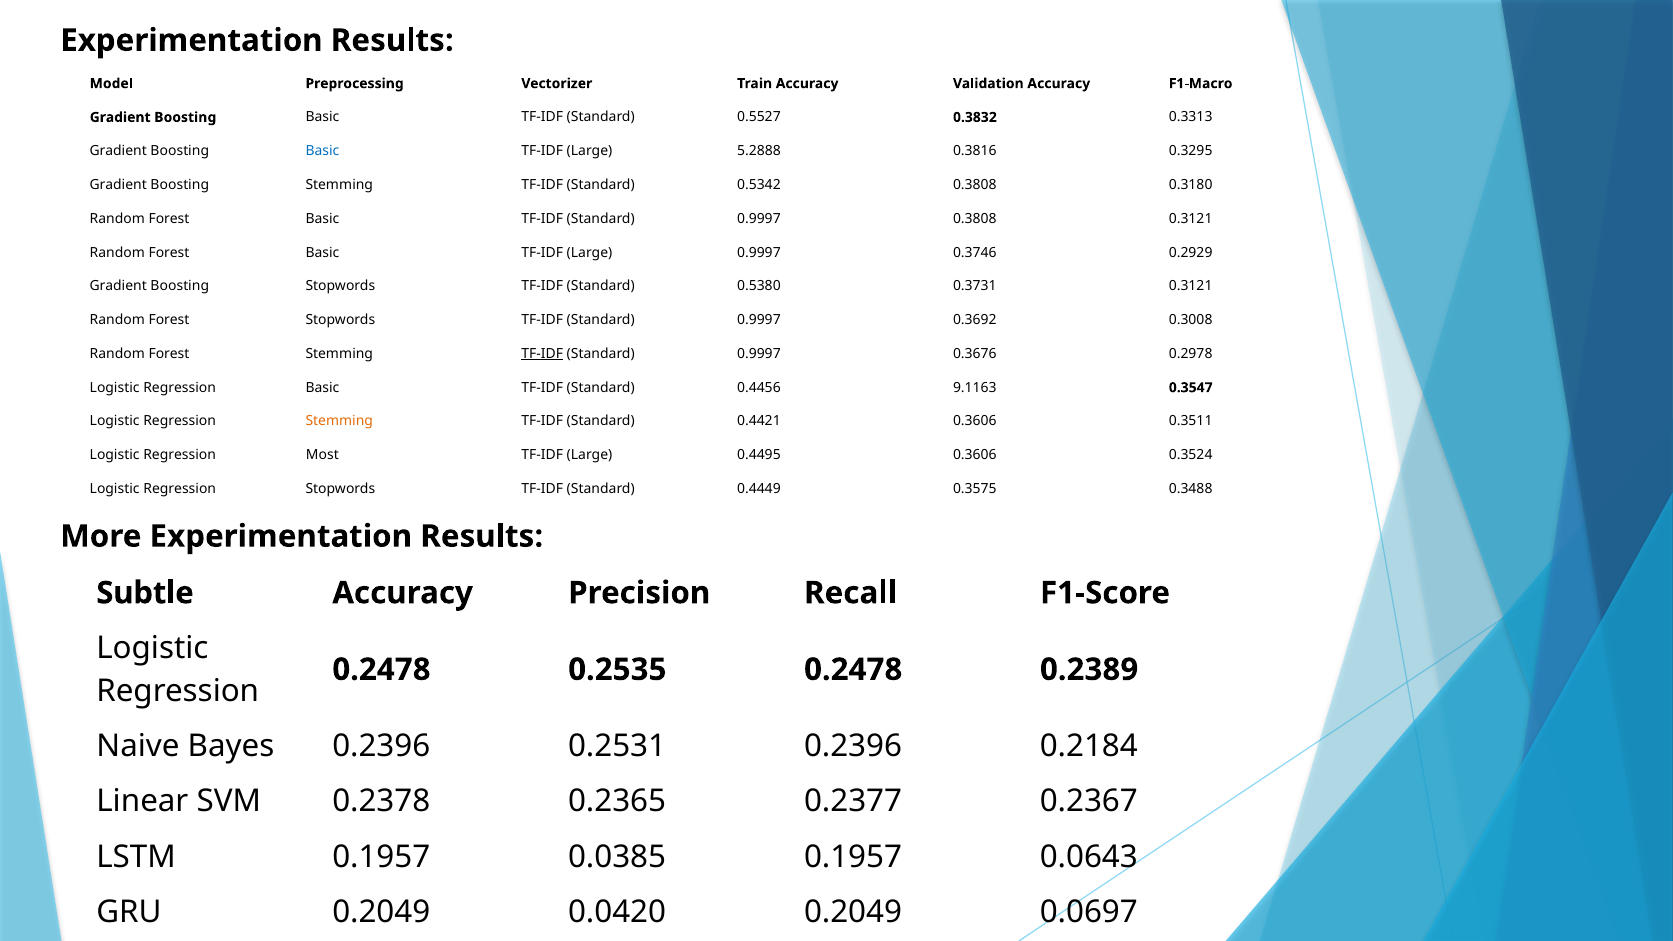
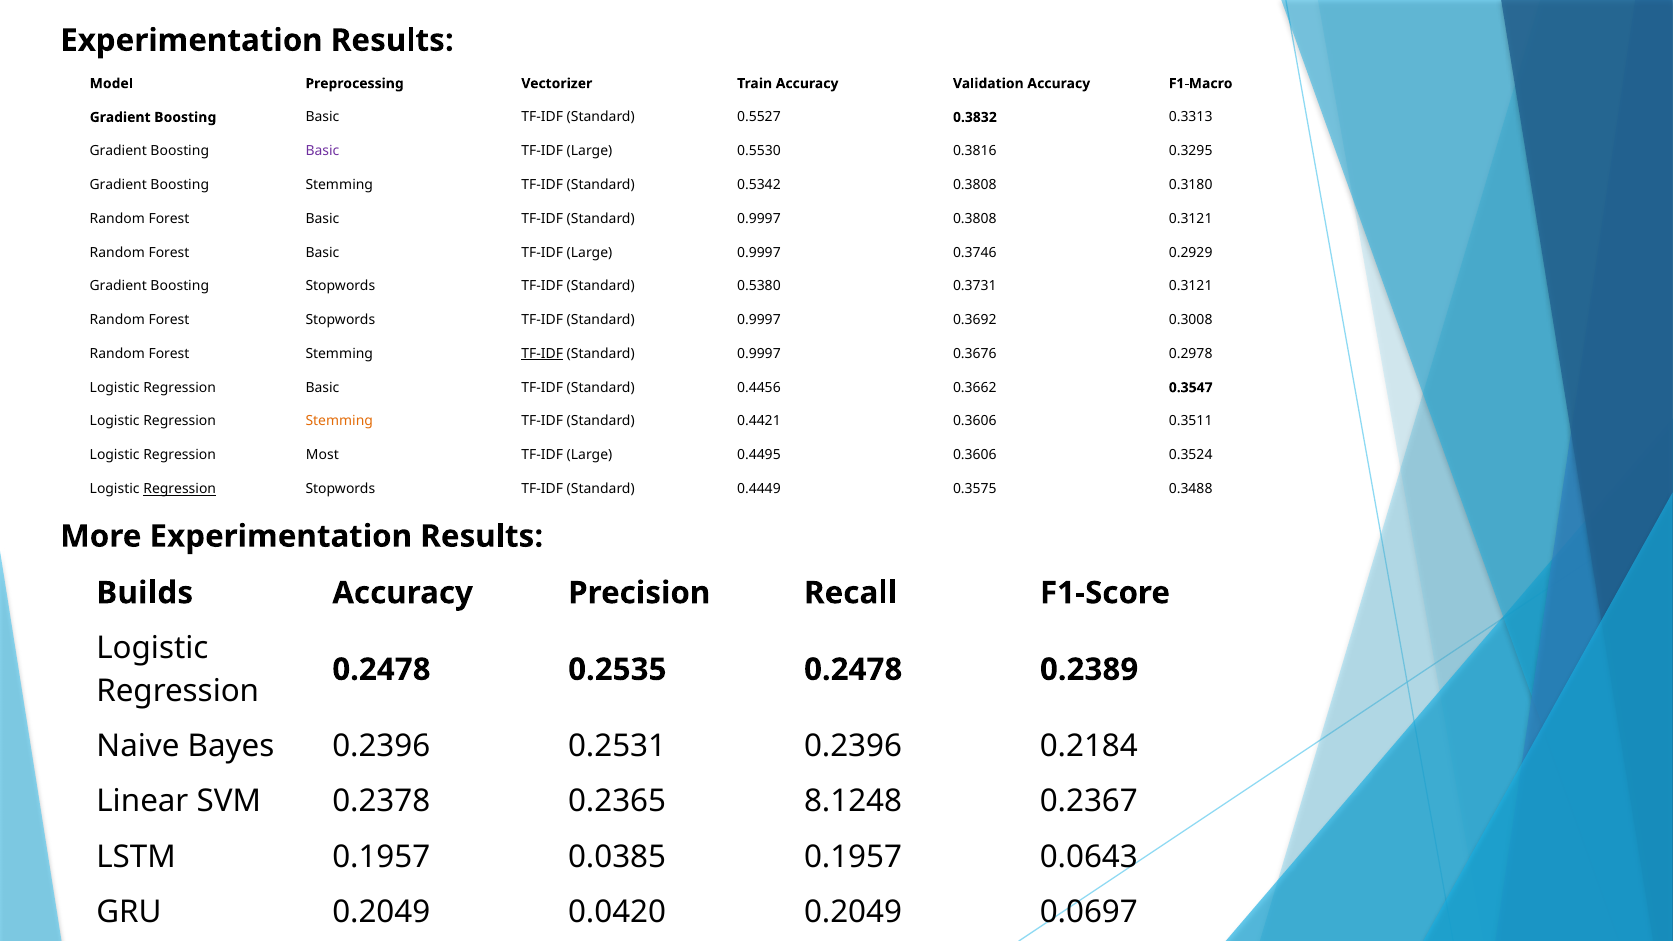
Basic at (322, 151) colour: blue -> purple
5.2888: 5.2888 -> 0.5530
9.1163: 9.1163 -> 0.3662
Regression at (180, 489) underline: none -> present
Subtle: Subtle -> Builds
0.2377: 0.2377 -> 8.1248
